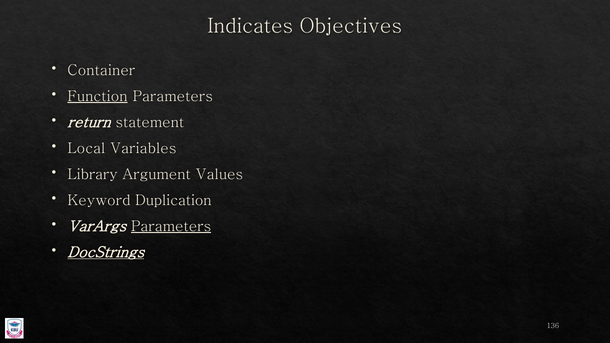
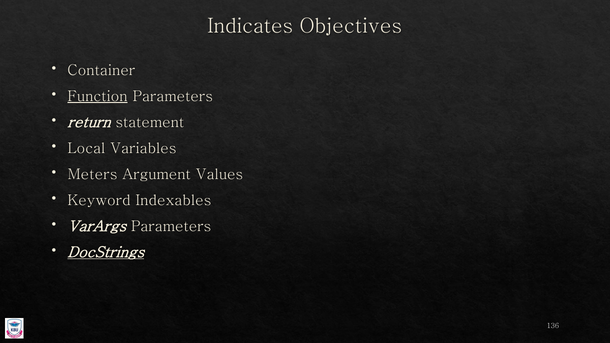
Library: Library -> Meters
Duplication: Duplication -> Indexables
Parameters at (171, 226) underline: present -> none
